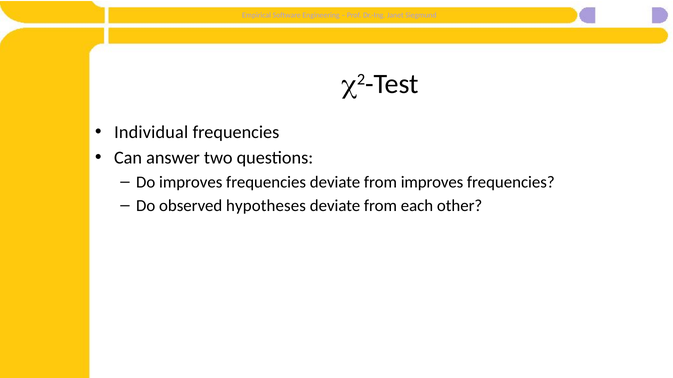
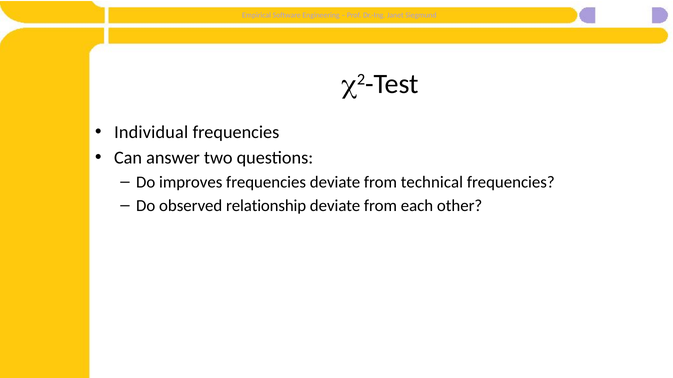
from improves: improves -> technical
hypotheses: hypotheses -> relationship
